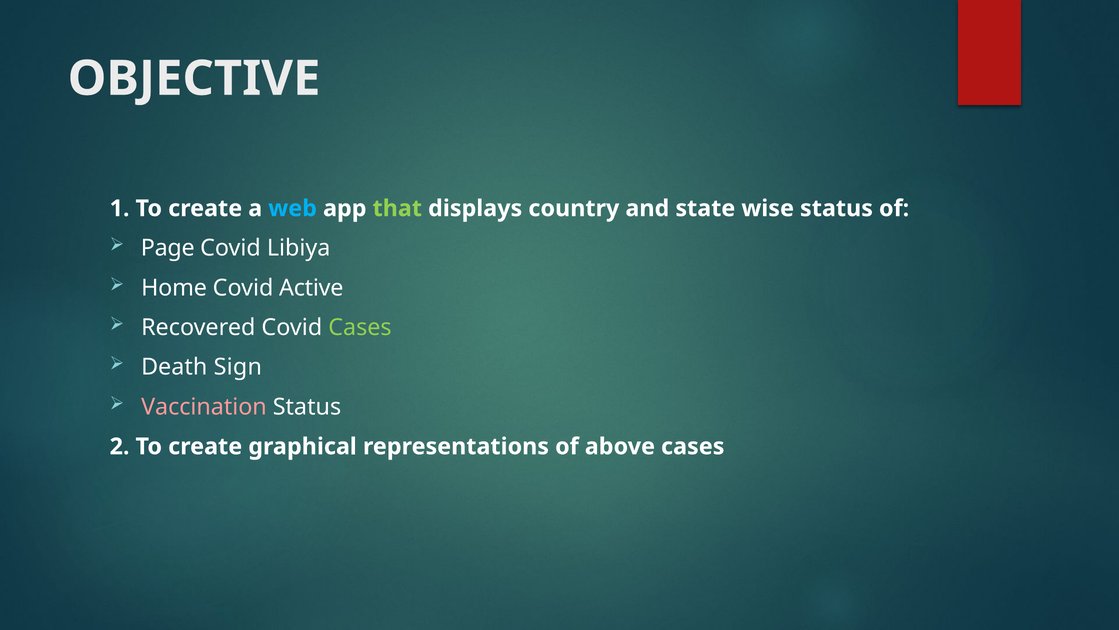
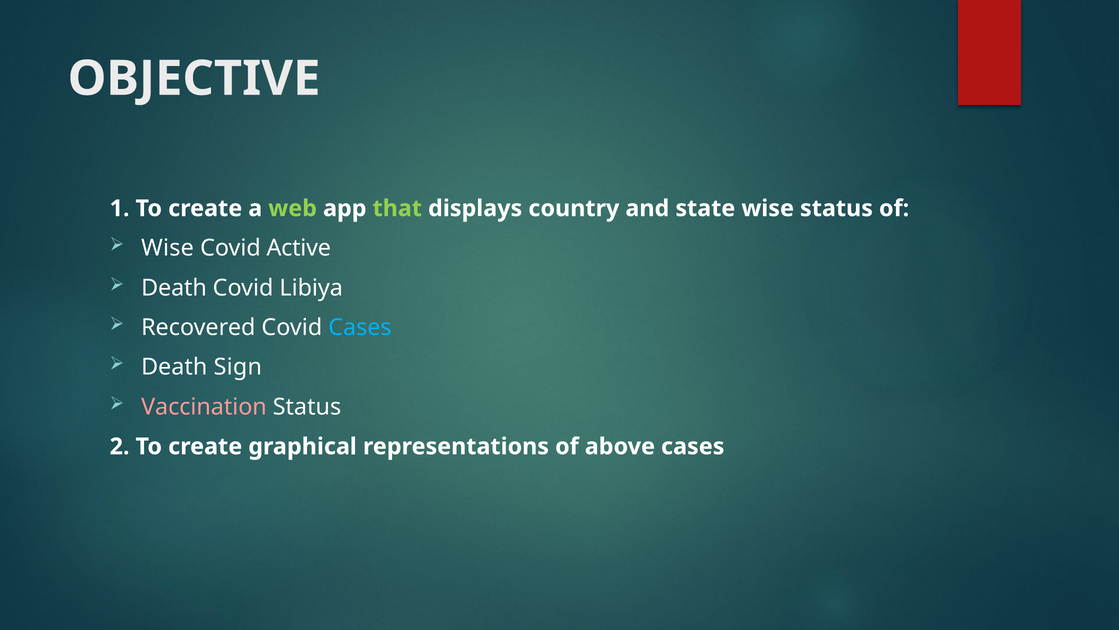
web colour: light blue -> light green
Page at (168, 248): Page -> Wise
Libiya: Libiya -> Active
Home at (174, 288): Home -> Death
Active: Active -> Libiya
Cases at (360, 327) colour: light green -> light blue
